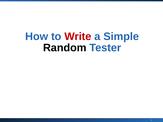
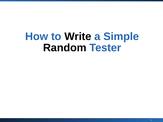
Write colour: red -> black
